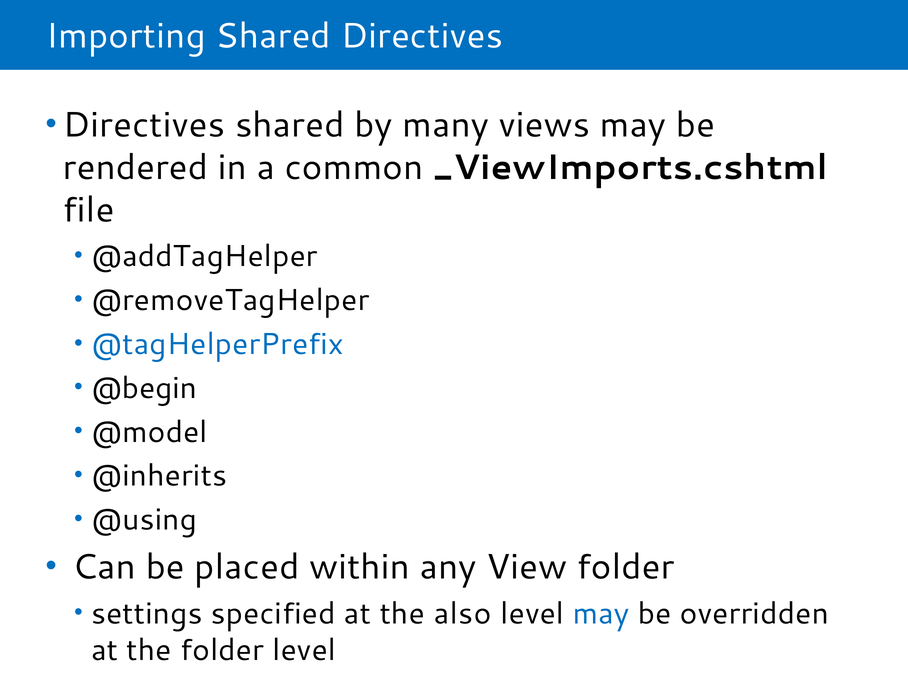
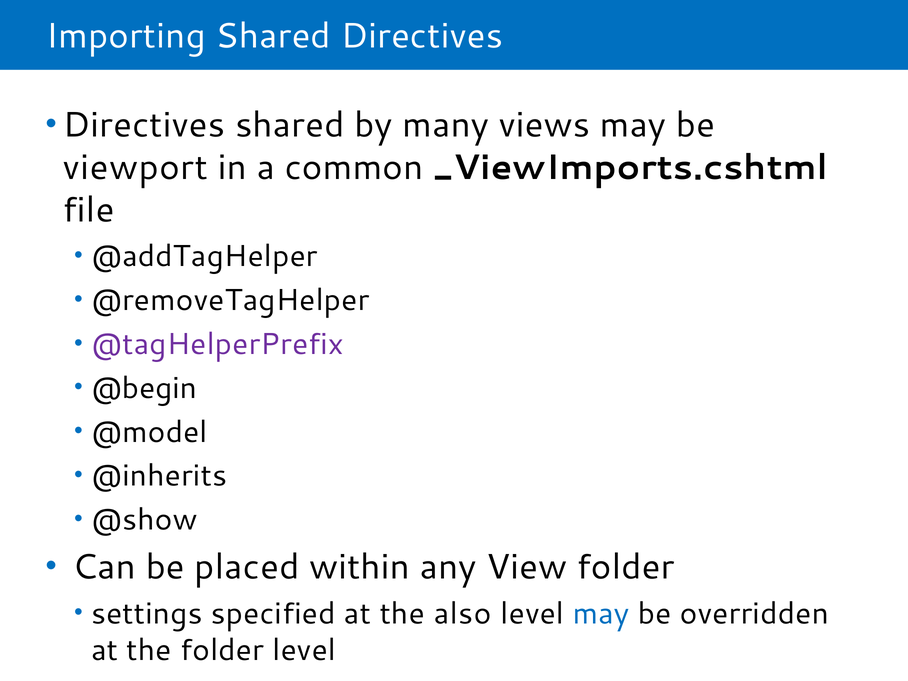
rendered: rendered -> viewport
@tagHelperPrefix colour: blue -> purple
@using: @using -> @show
